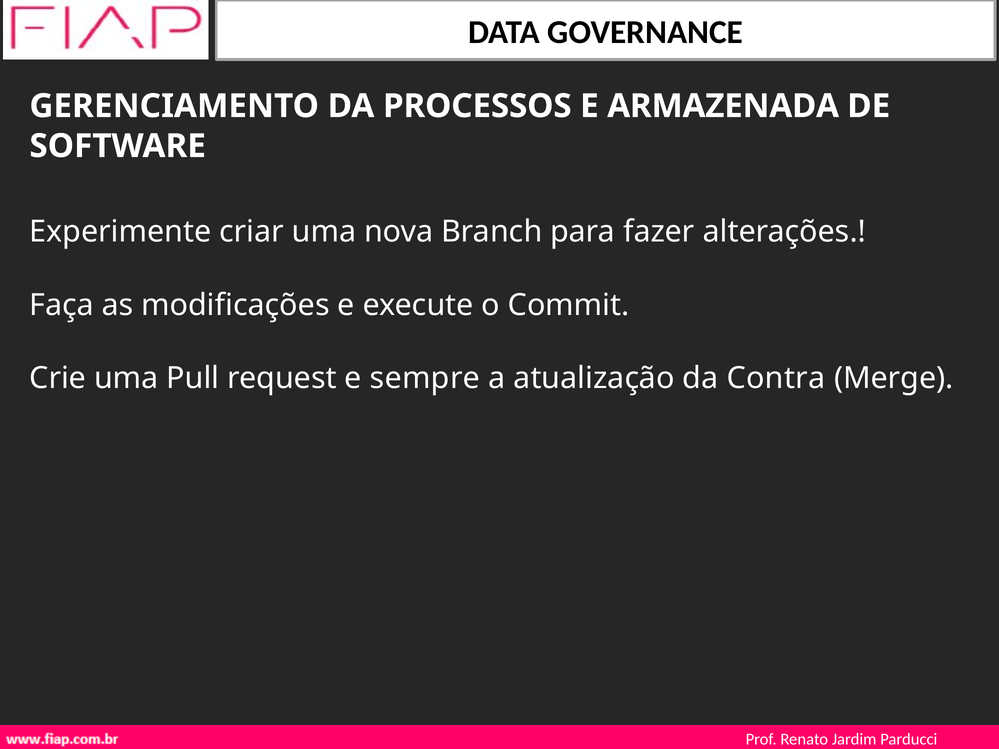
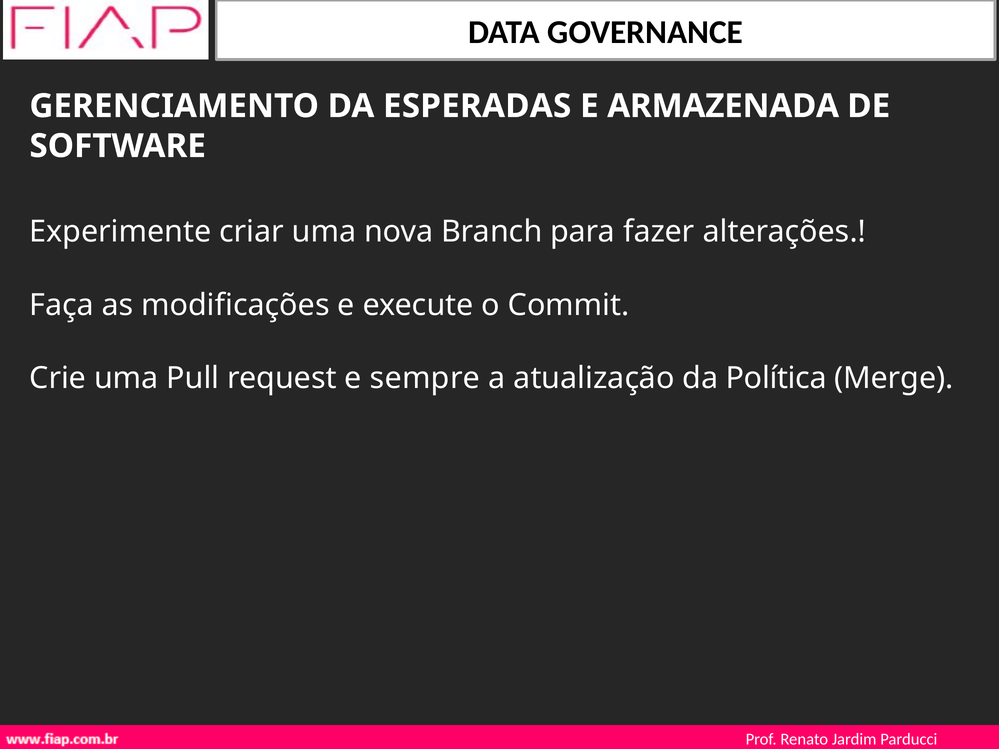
PROCESSOS: PROCESSOS -> ESPERADAS
Contra: Contra -> Política
